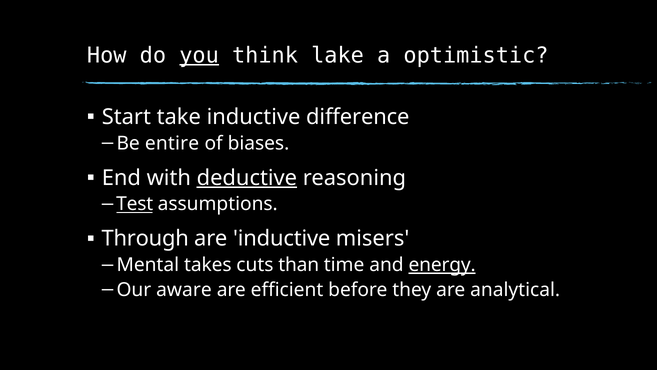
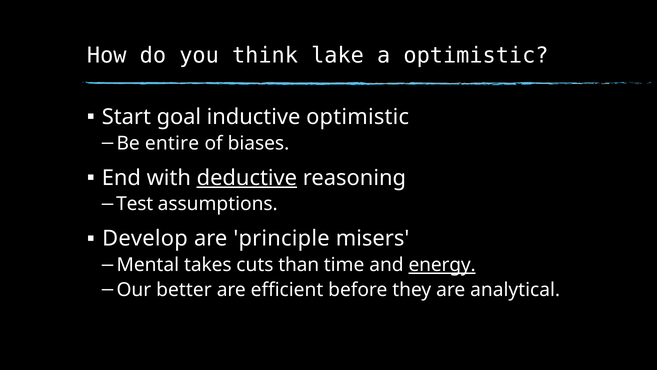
you underline: present -> none
take: take -> goal
inductive difference: difference -> optimistic
Test underline: present -> none
Through: Through -> Develop
are inductive: inductive -> principle
aware: aware -> better
